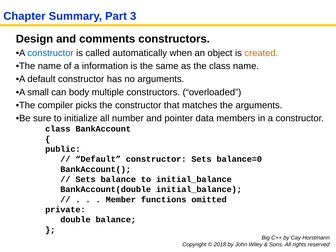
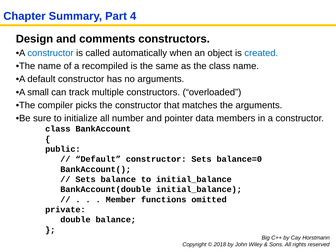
3: 3 -> 4
created colour: orange -> blue
information: information -> recompiled
body: body -> track
